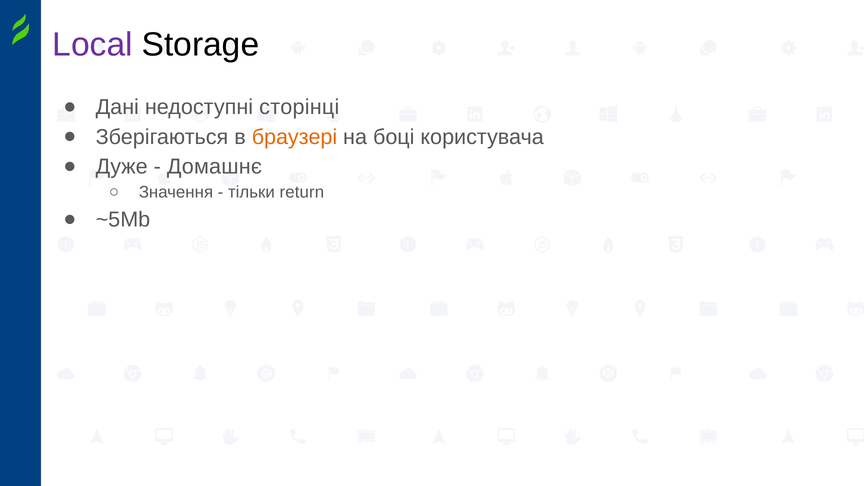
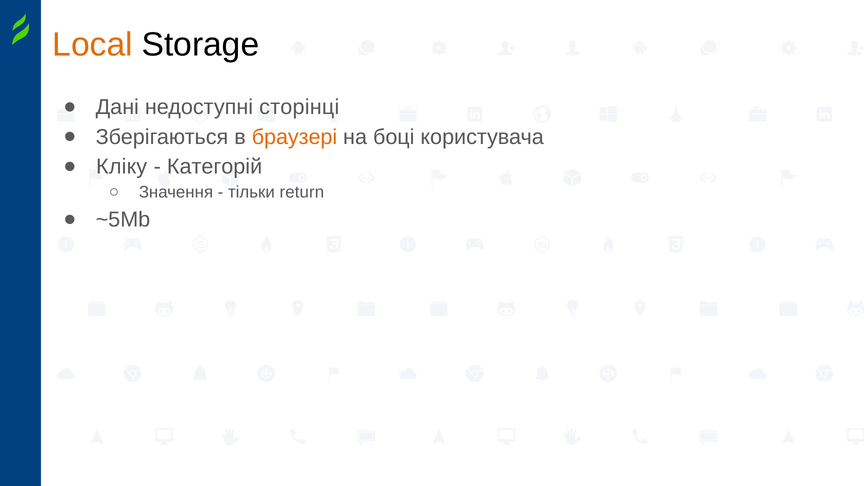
Local colour: purple -> orange
Дуже: Дуже -> Кліку
Домашнє: Домашнє -> Категорій
